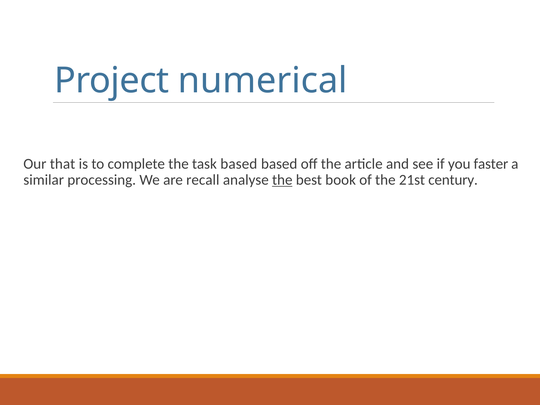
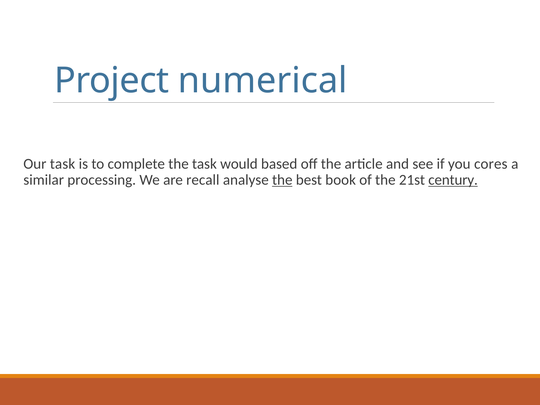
Our that: that -> task
task based: based -> would
faster: faster -> cores
century underline: none -> present
